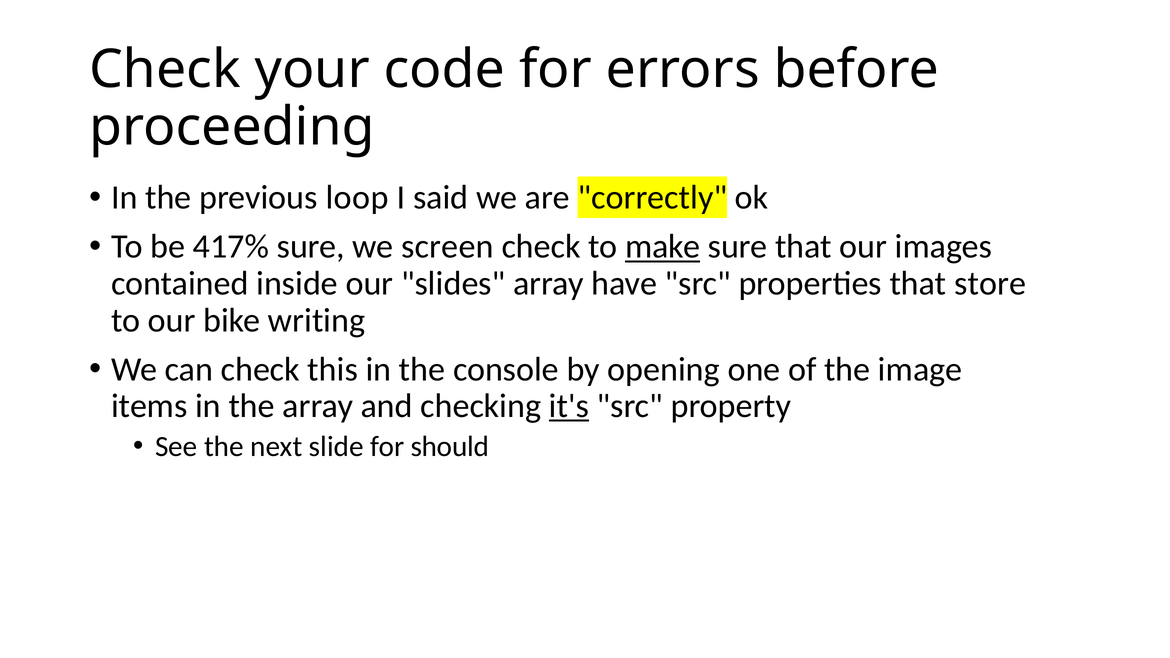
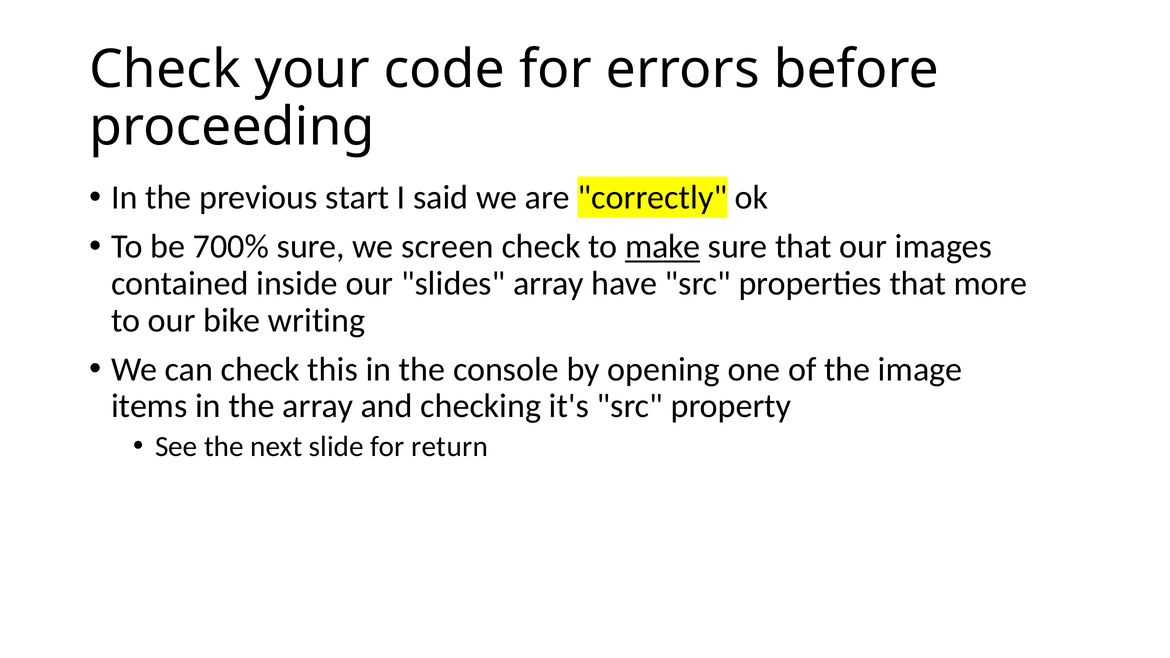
loop: loop -> start
417%: 417% -> 700%
store: store -> more
it's underline: present -> none
should: should -> return
